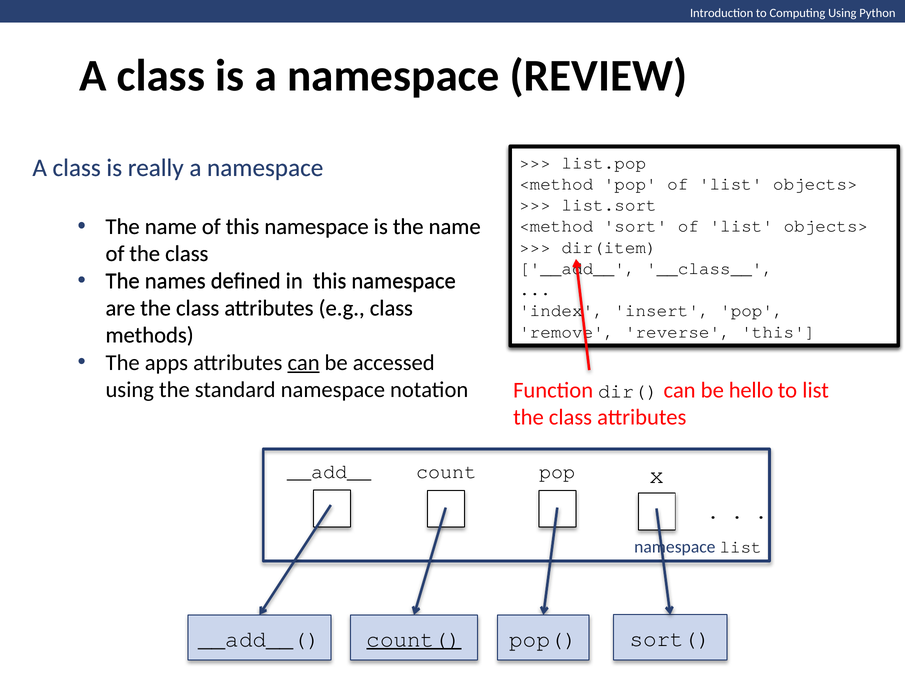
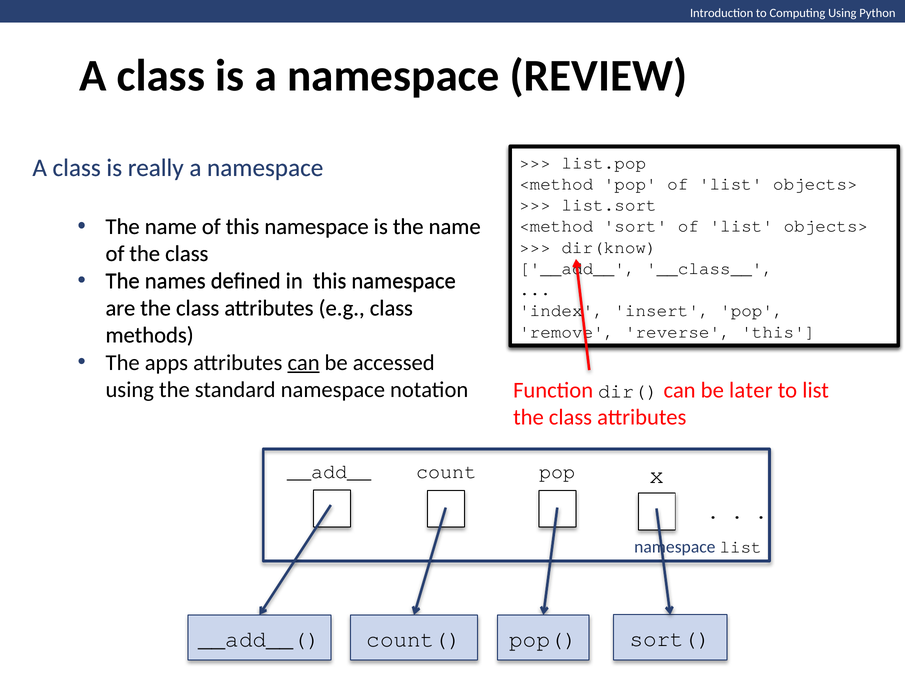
dir(item: dir(item -> dir(know
hello: hello -> later
count( underline: present -> none
